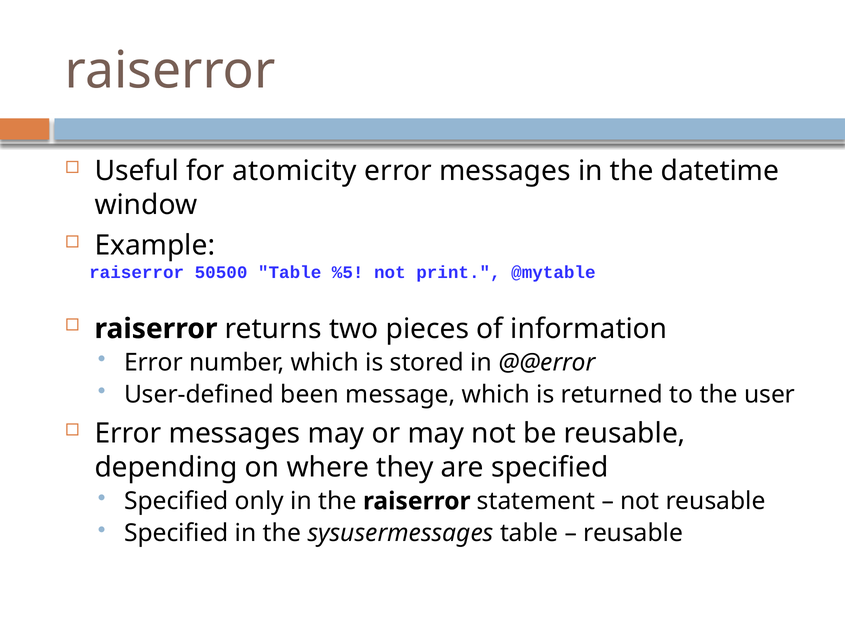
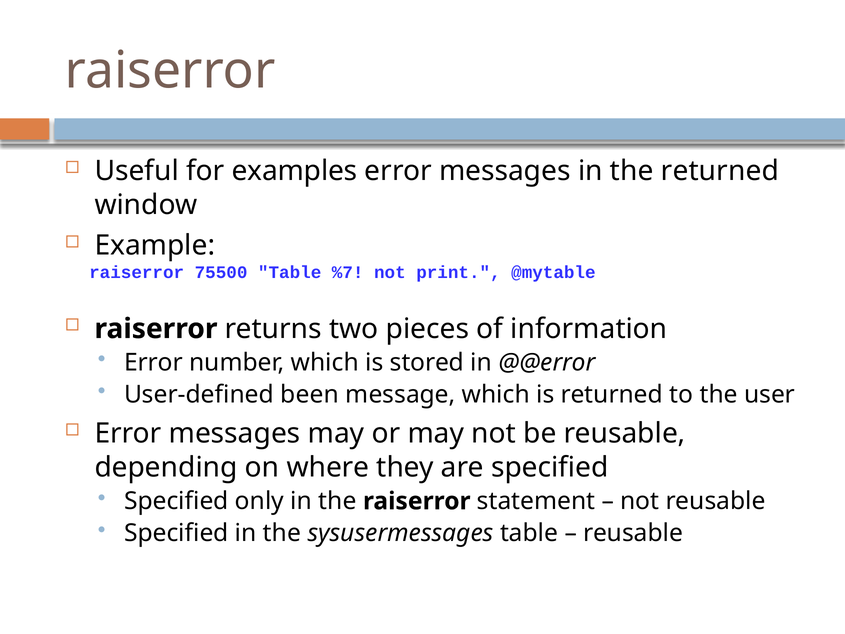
atomicity: atomicity -> examples
the datetime: datetime -> returned
50500: 50500 -> 75500
%5: %5 -> %7
